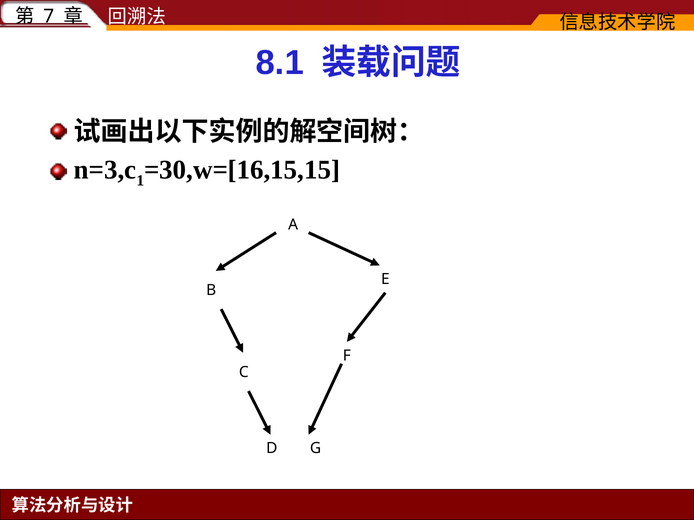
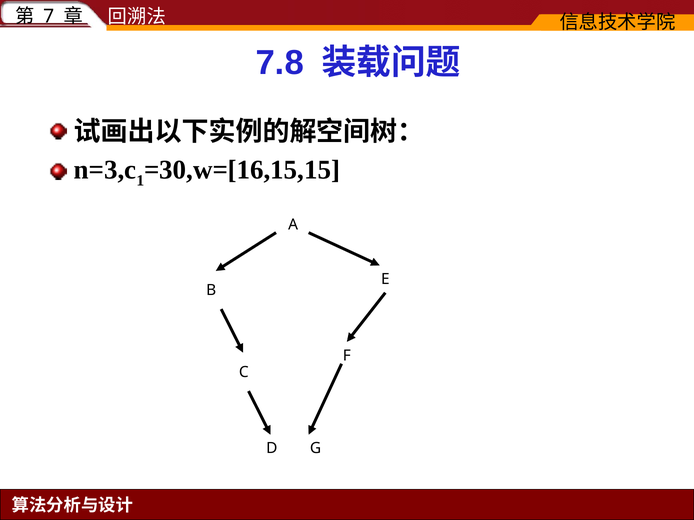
8.1: 8.1 -> 7.8
